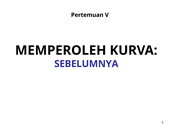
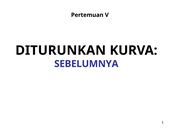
MEMPEROLEH: MEMPEROLEH -> DITURUNKAN
